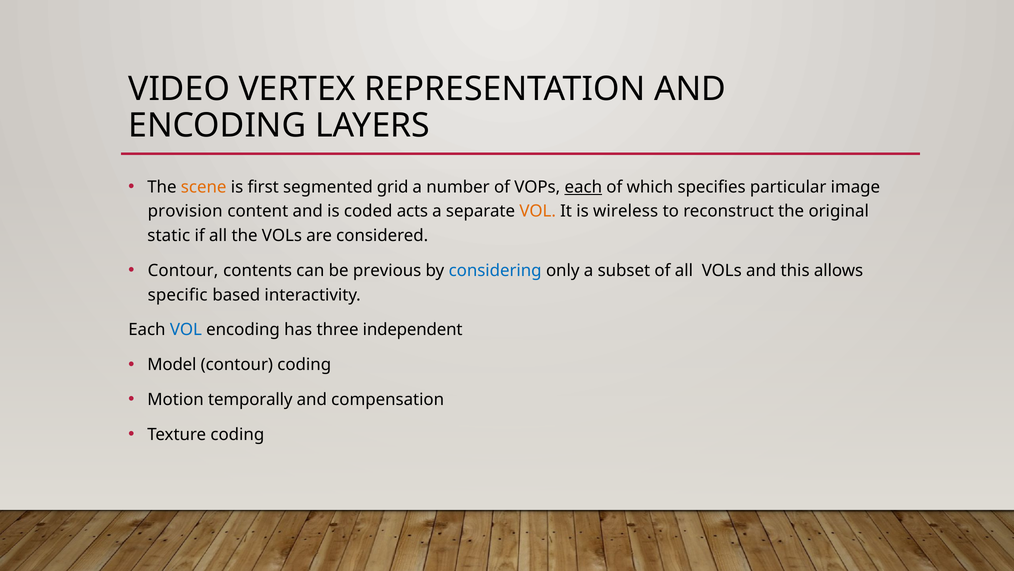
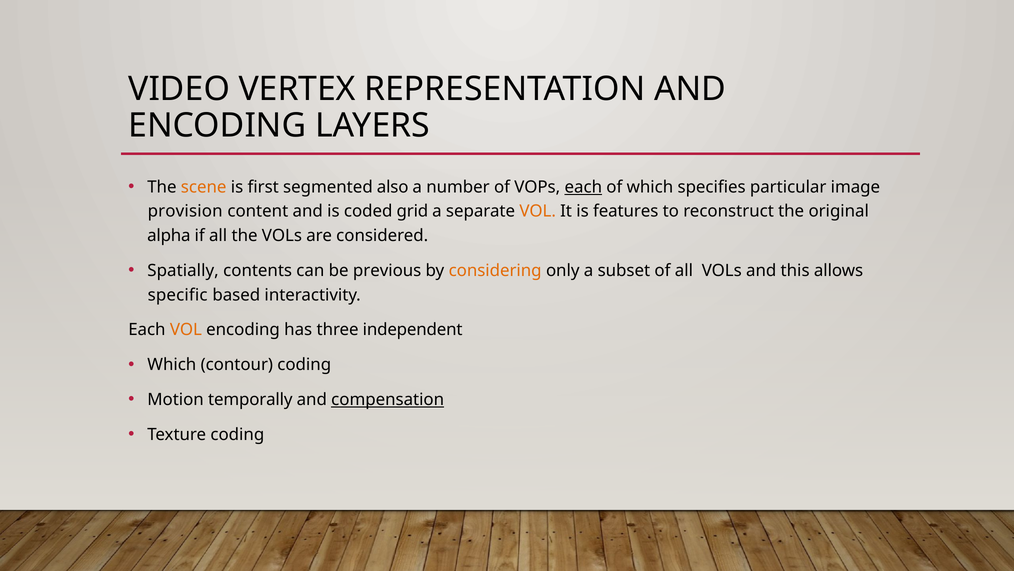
grid: grid -> also
acts: acts -> grid
wireless: wireless -> features
static: static -> alpha
Contour at (183, 270): Contour -> Spatially
considering colour: blue -> orange
VOL at (186, 329) colour: blue -> orange
Model at (172, 364): Model -> Which
compensation underline: none -> present
